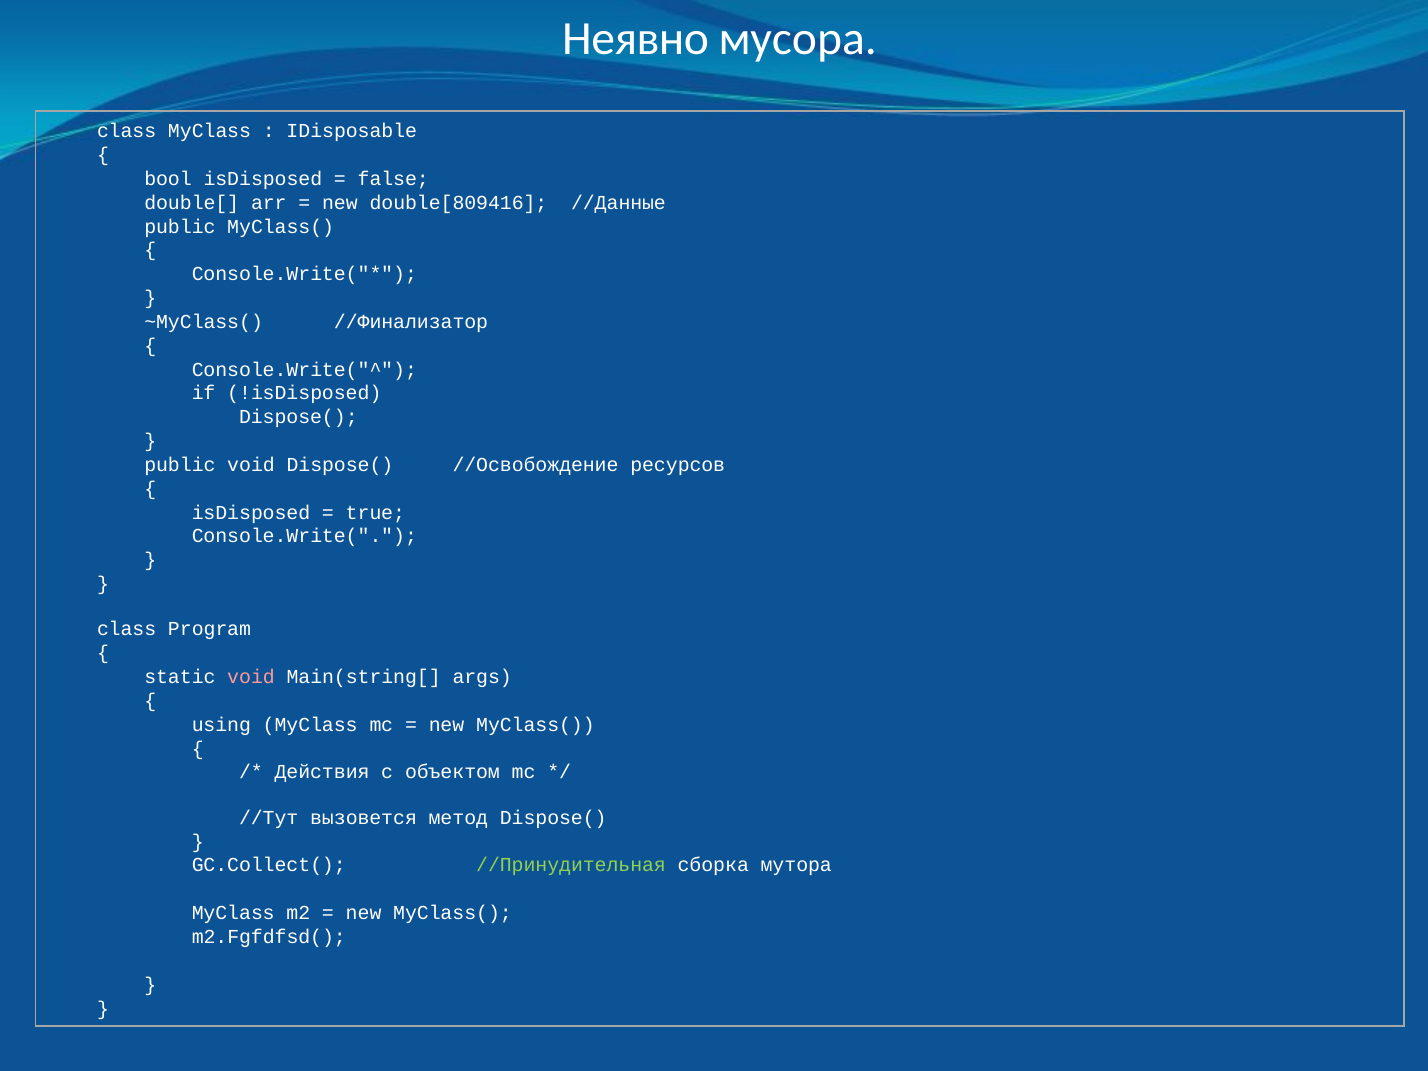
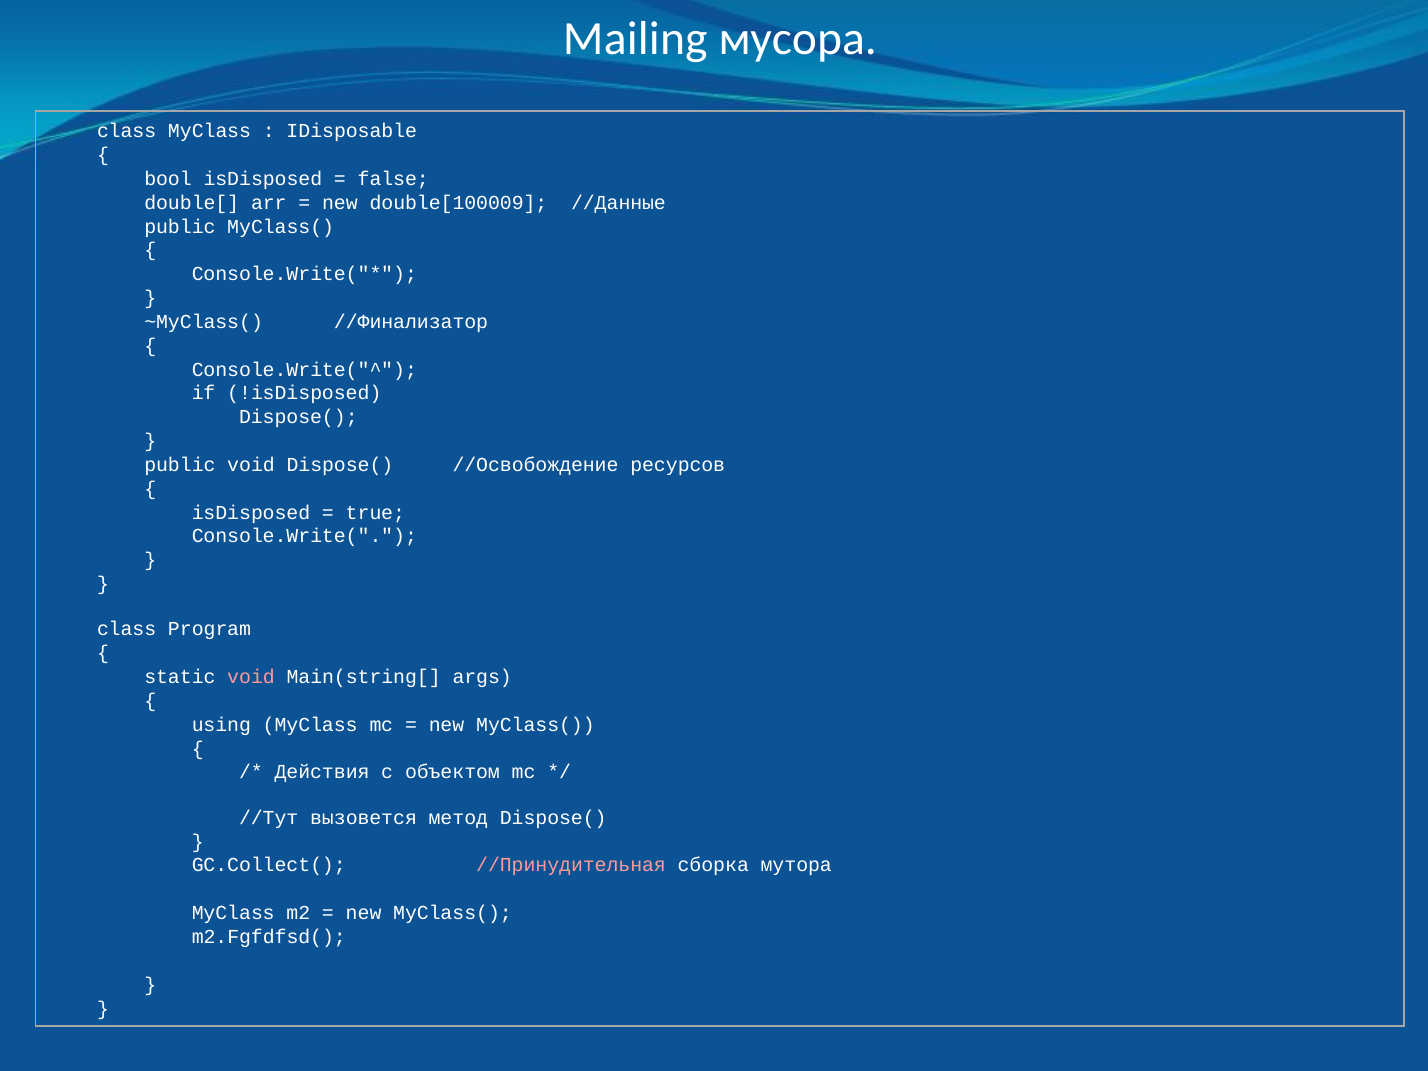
Неявно: Неявно -> Mailing
double[809416: double[809416 -> double[100009
//Принудительная colour: light green -> pink
